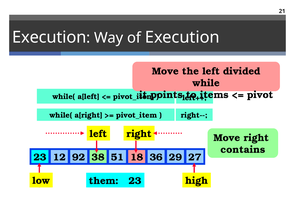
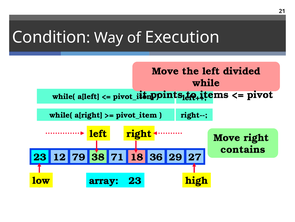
Execution at (49, 37): Execution -> Condition
92: 92 -> 79
51: 51 -> 71
them: them -> array
